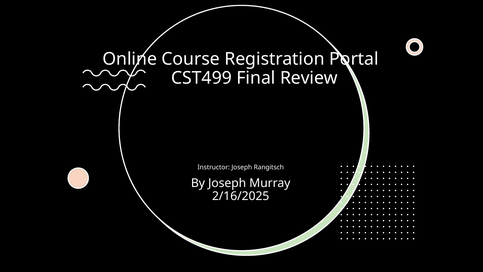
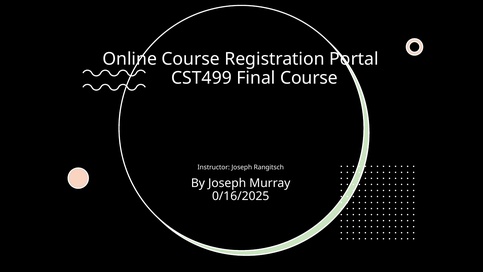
Final Review: Review -> Course
2/16/2025: 2/16/2025 -> 0/16/2025
